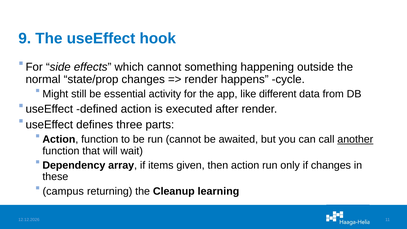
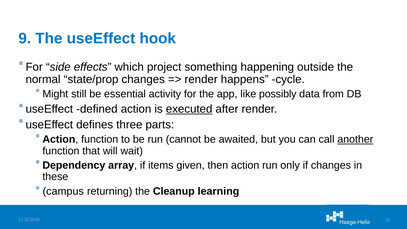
which cannot: cannot -> project
different: different -> possibly
executed underline: none -> present
